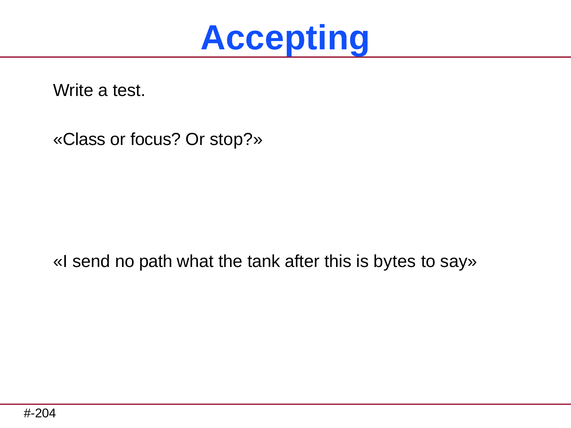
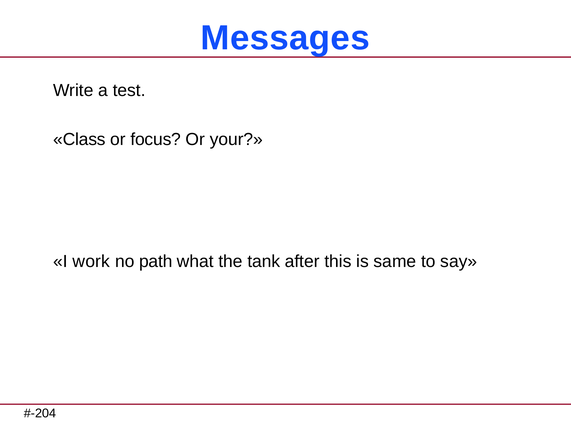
Accepting: Accepting -> Messages
stop: stop -> your
send: send -> work
bytes: bytes -> same
